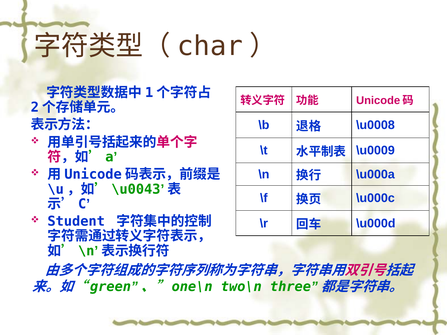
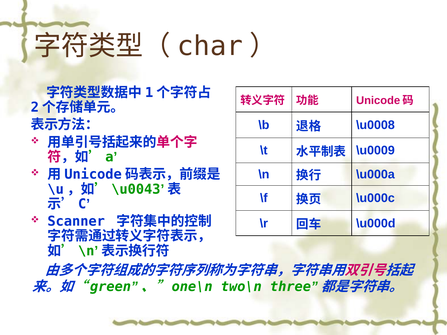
Student: Student -> Scanner
